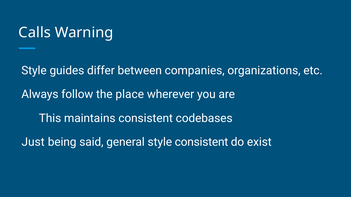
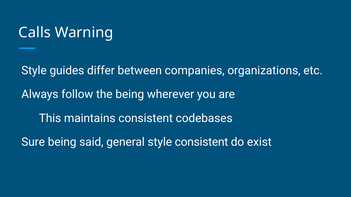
the place: place -> being
Just: Just -> Sure
